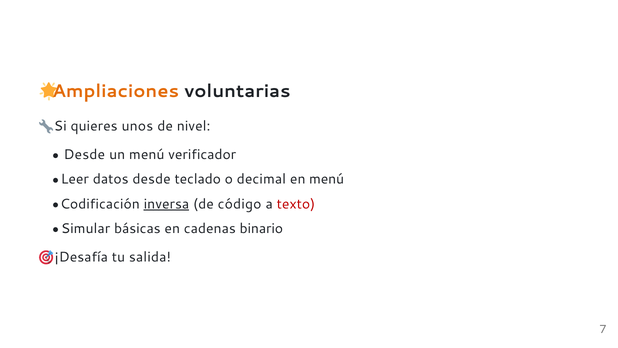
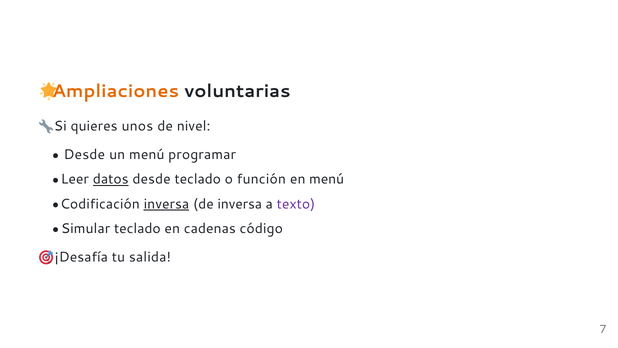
verificador: verificador -> programar
datos underline: none -> present
decimal: decimal -> función
de código: código -> inversa
texto colour: red -> purple
Simular básicas: básicas -> teclado
binario: binario -> código
